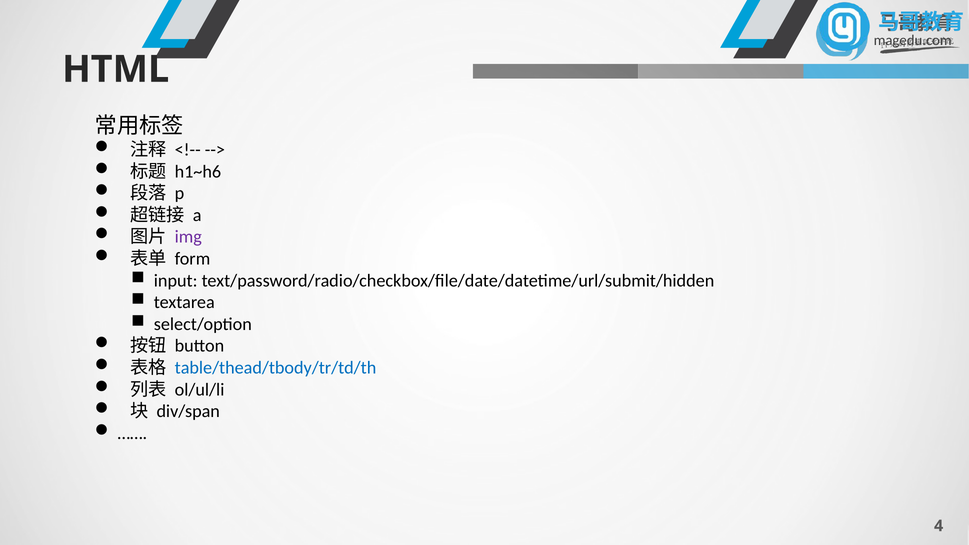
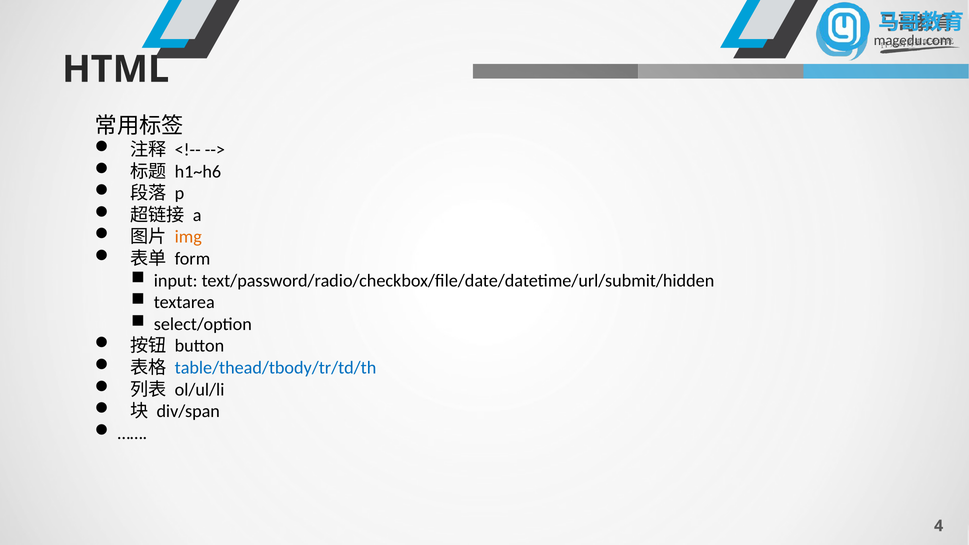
img colour: purple -> orange
